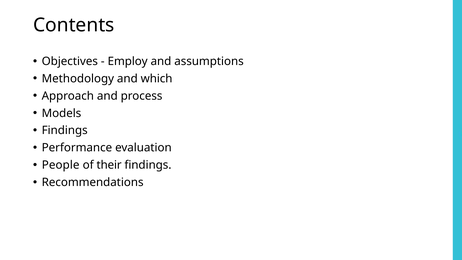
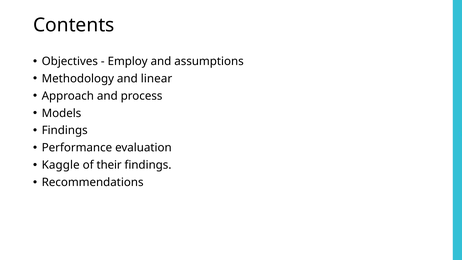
which: which -> linear
People: People -> Kaggle
